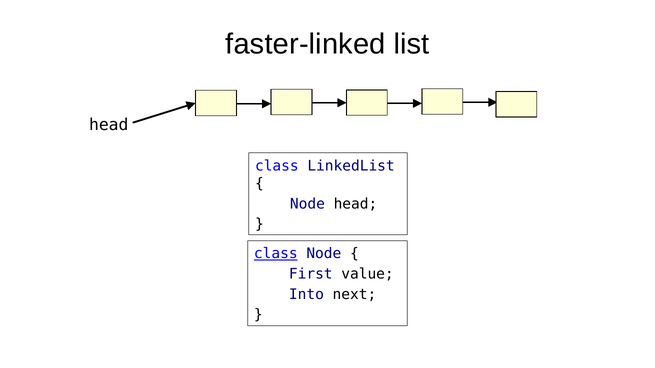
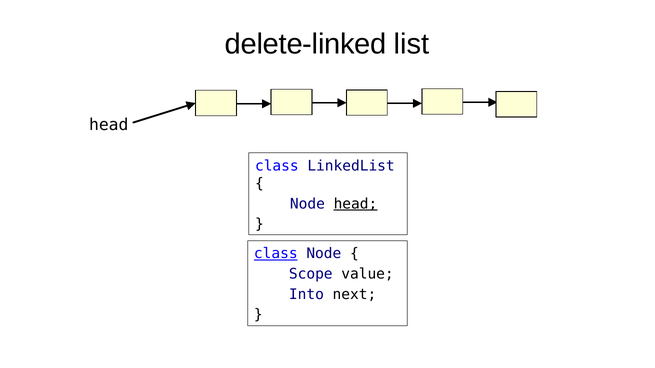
faster-linked: faster-linked -> delete-linked
head at (355, 204) underline: none -> present
First: First -> Scope
